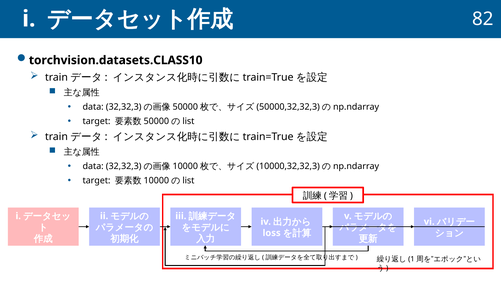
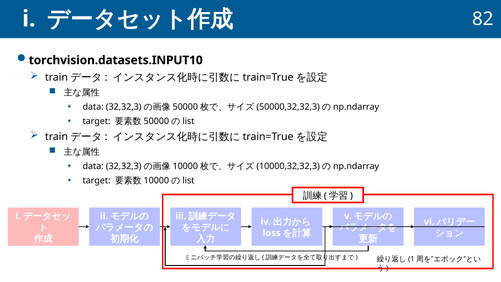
torchvision.datasets.CLASS10: torchvision.datasets.CLASS10 -> torchvision.datasets.INPUT10
